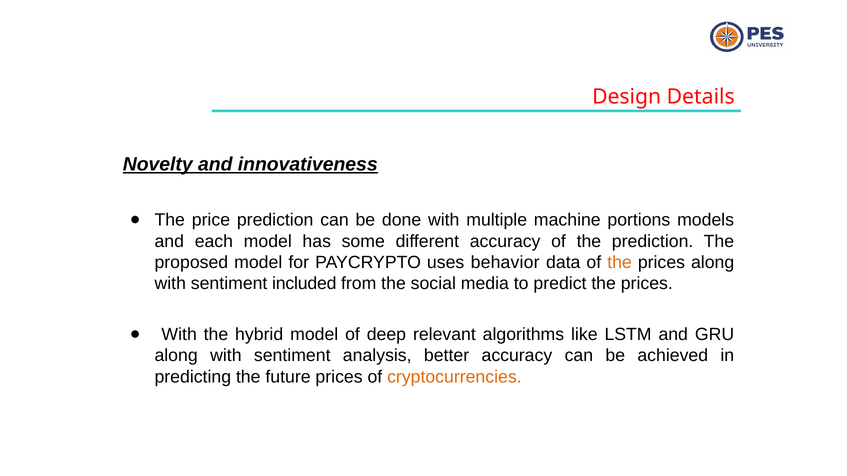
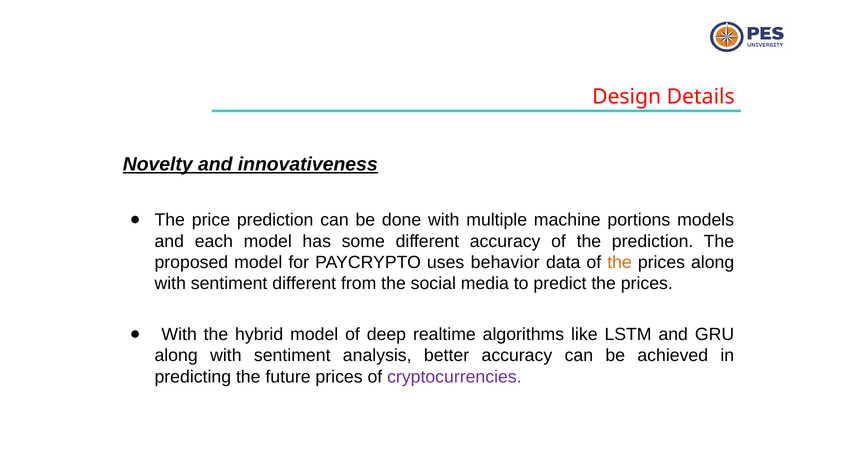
sentiment included: included -> different
relevant: relevant -> realtime
cryptocurrencies colour: orange -> purple
